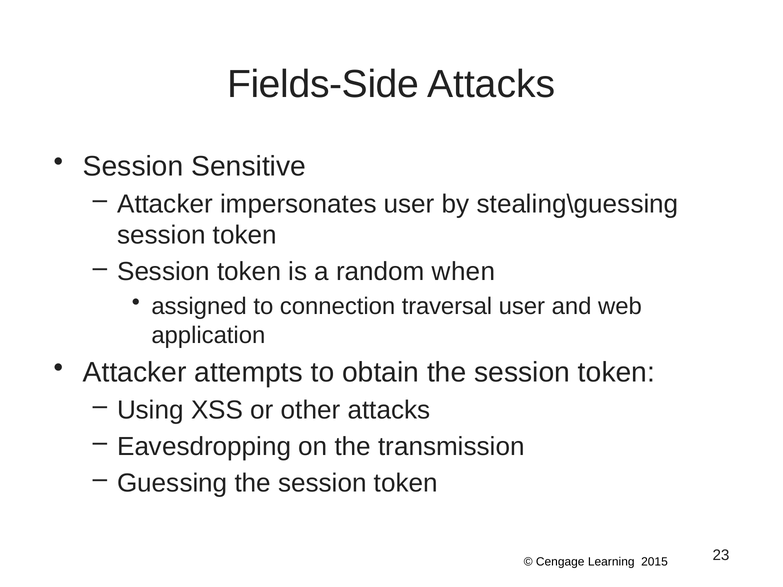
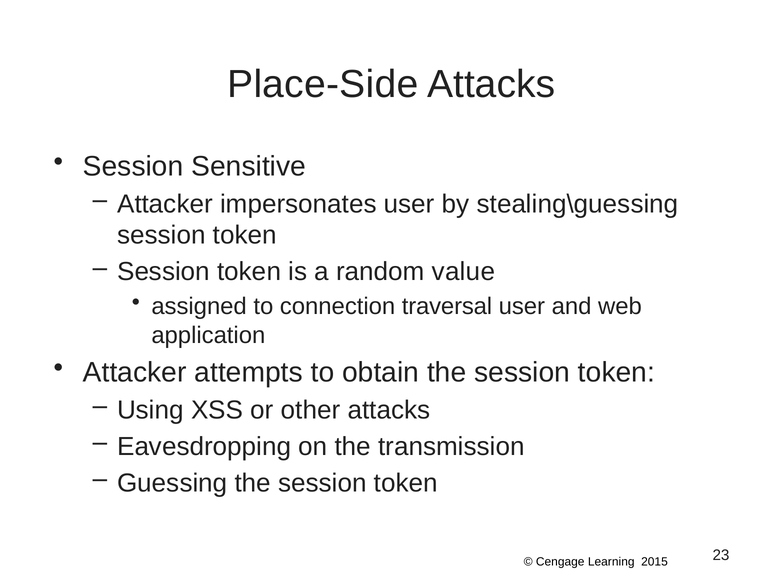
Fields-Side: Fields-Side -> Place-Side
when: when -> value
